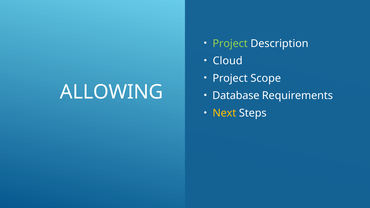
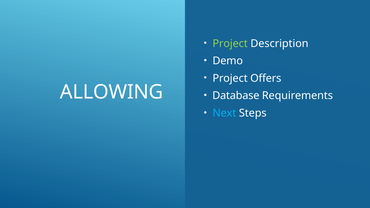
Cloud: Cloud -> Demo
Scope: Scope -> Offers
Next colour: yellow -> light blue
